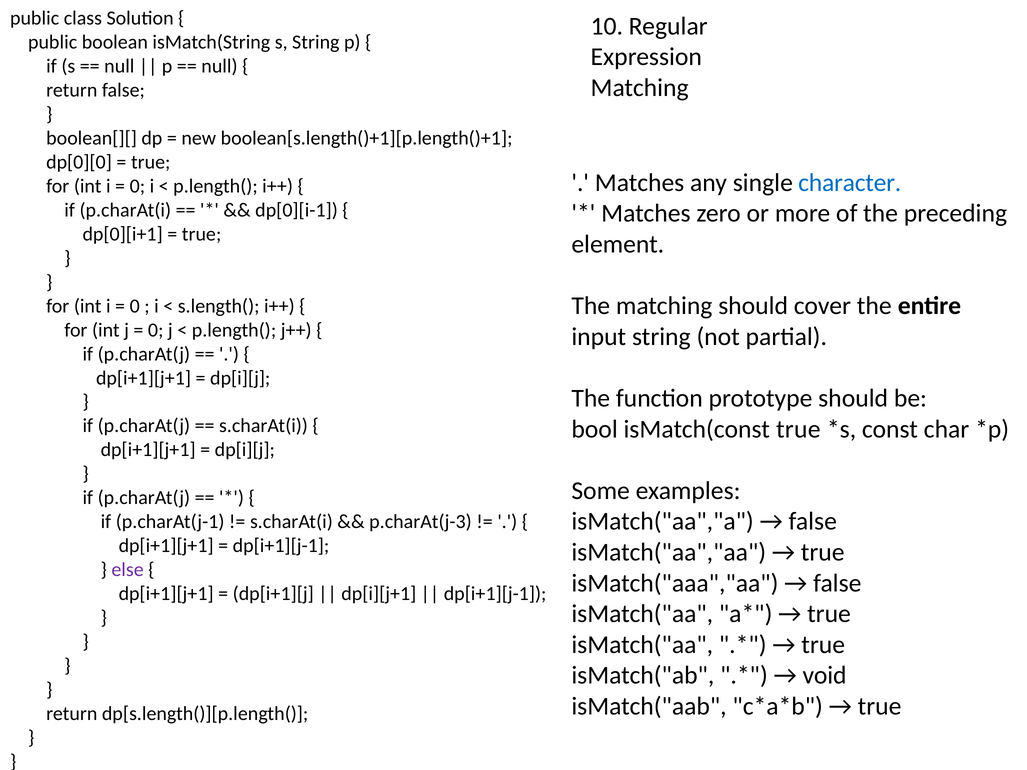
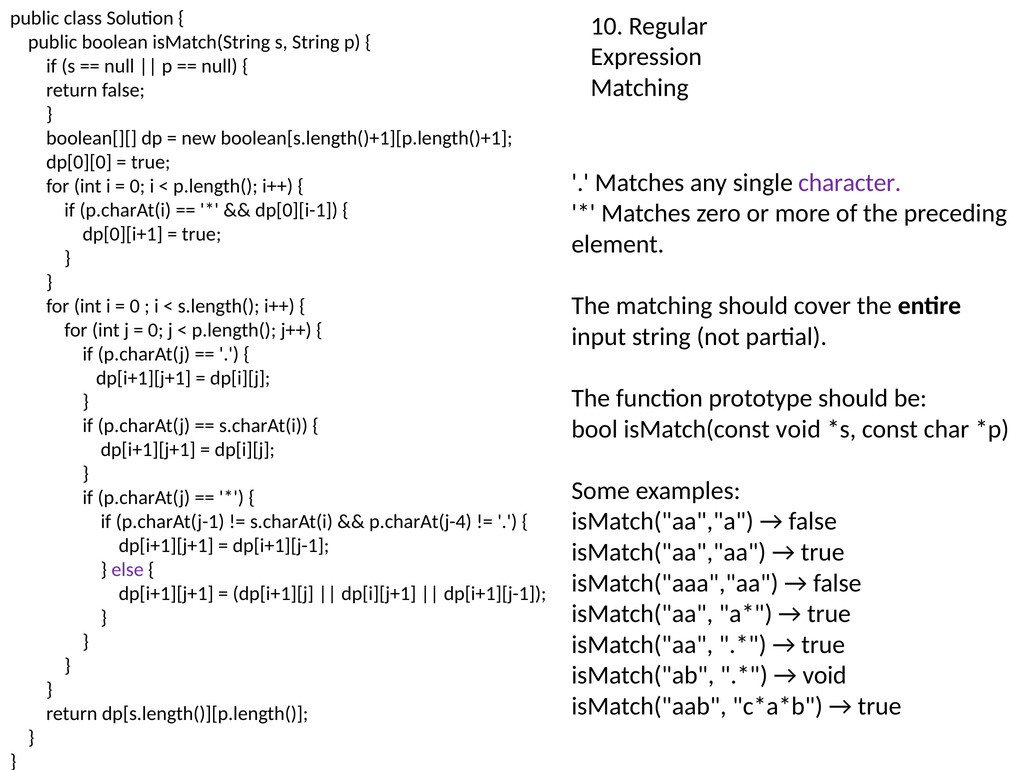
character colour: blue -> purple
isMatch(const true: true -> void
p.charAt(j-3: p.charAt(j-3 -> p.charAt(j-4
